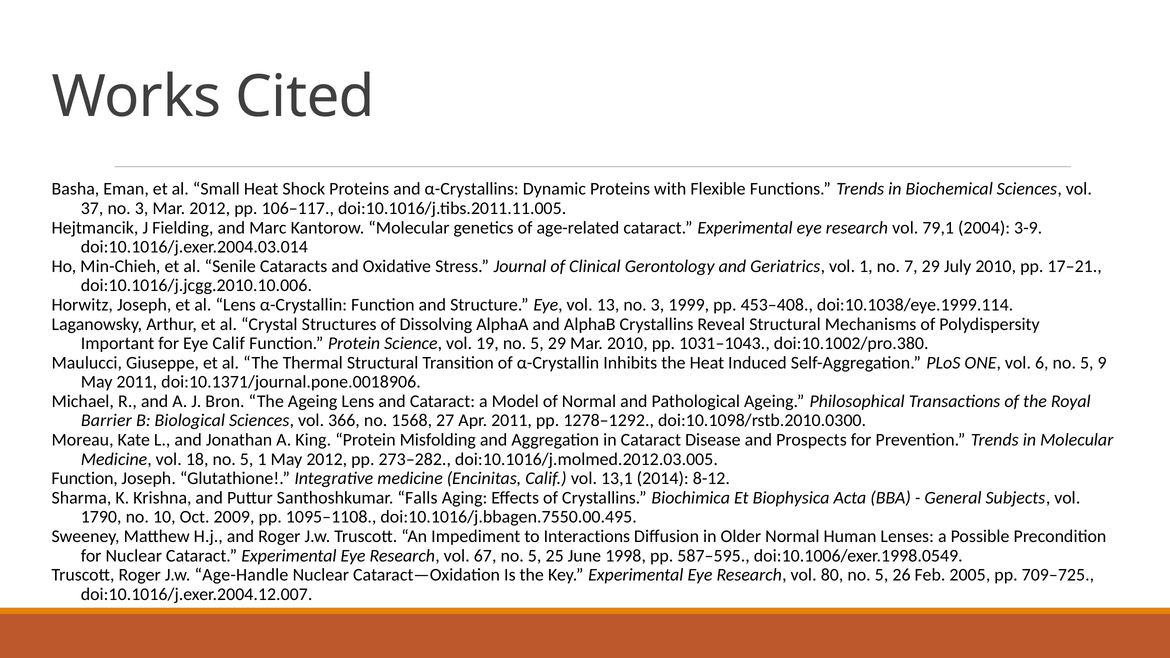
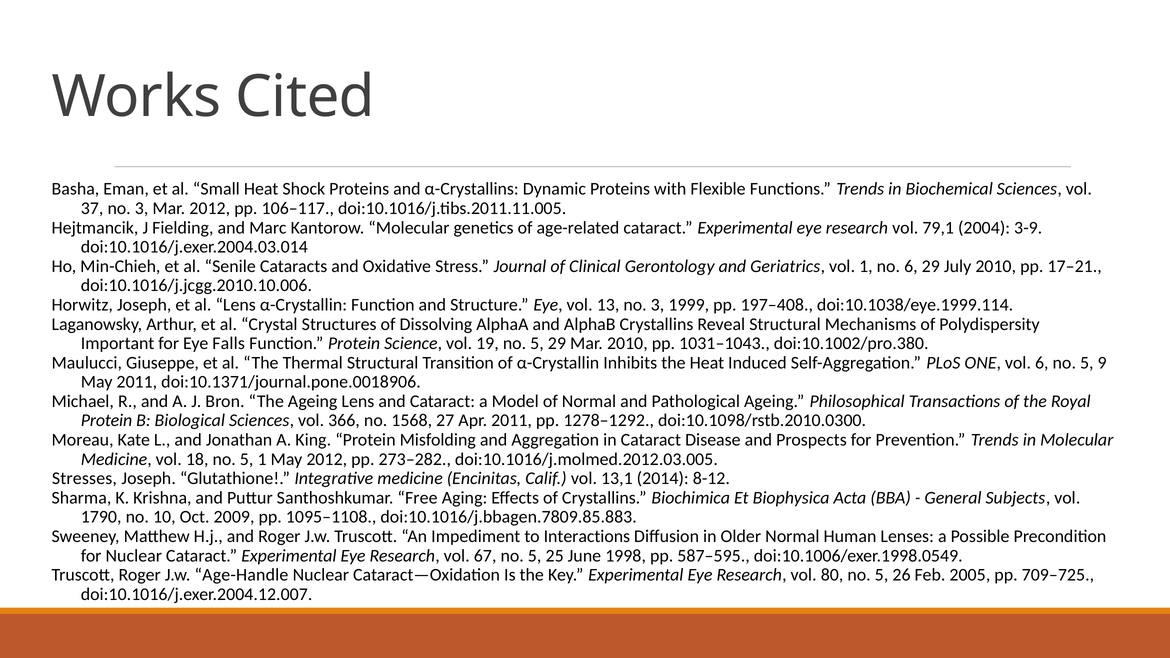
no 7: 7 -> 6
453–408: 453–408 -> 197–408
Eye Calif: Calif -> Falls
Barrier at (106, 421): Barrier -> Protein
Function at (85, 479): Function -> Stresses
Falls: Falls -> Free
doi:10.1016/j.bbagen.7550.00.495: doi:10.1016/j.bbagen.7550.00.495 -> doi:10.1016/j.bbagen.7809.85.883
